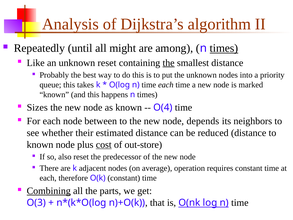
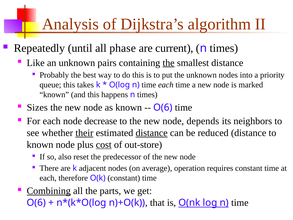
might: might -> phase
among: among -> current
times at (224, 48) underline: present -> none
unknown reset: reset -> pairs
O(4 at (163, 107): O(4 -> O(6
between: between -> decrease
their underline: none -> present
distance at (152, 133) underline: none -> present
O(3 at (36, 202): O(3 -> O(6
